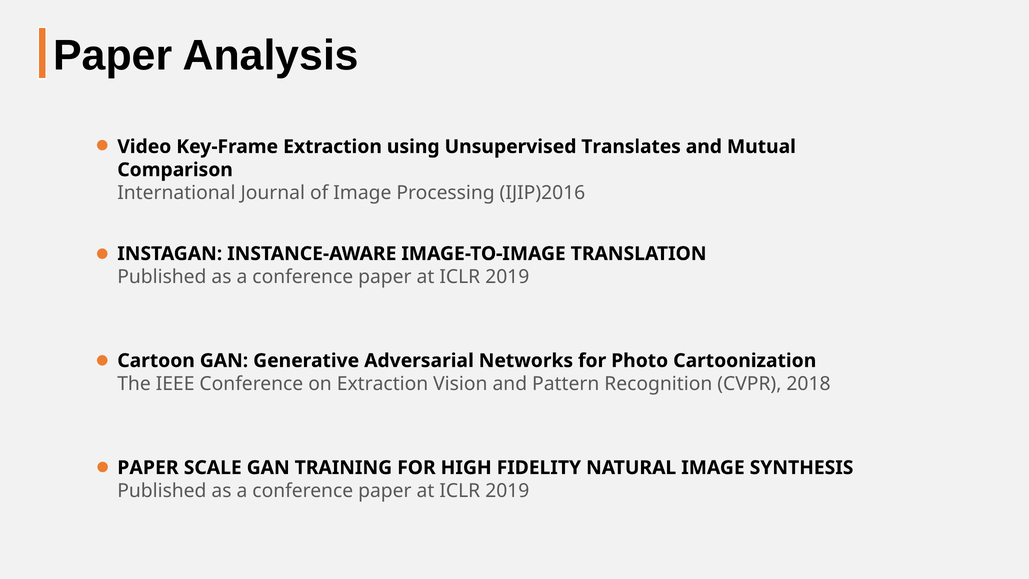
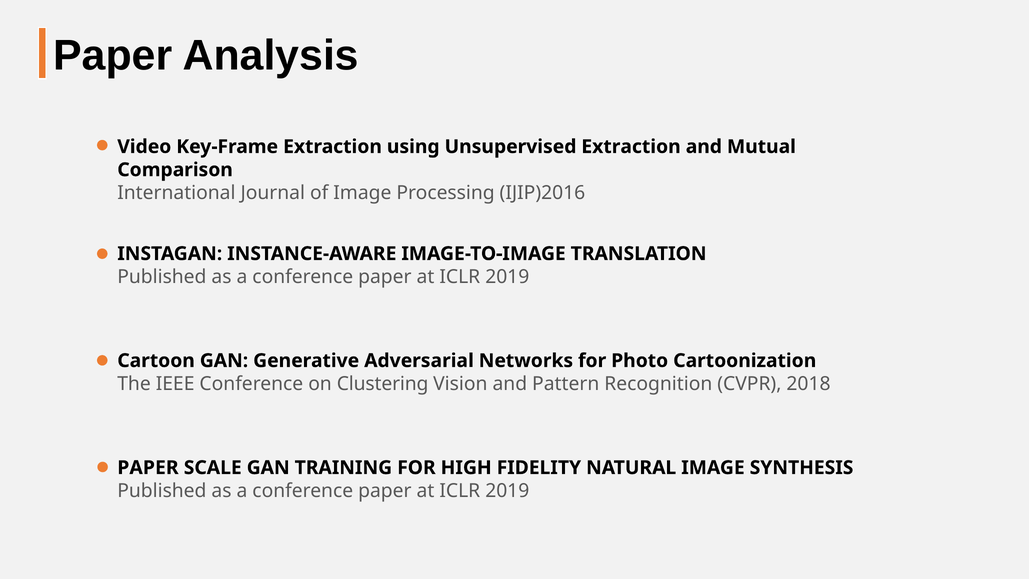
Unsupervised Translates: Translates -> Extraction
on Extraction: Extraction -> Clustering
